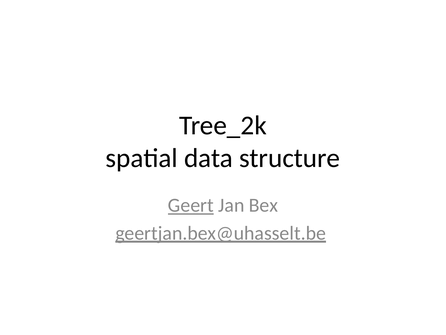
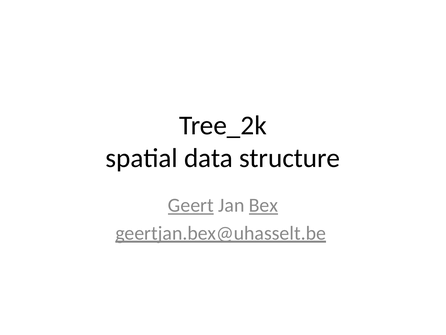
Bex underline: none -> present
